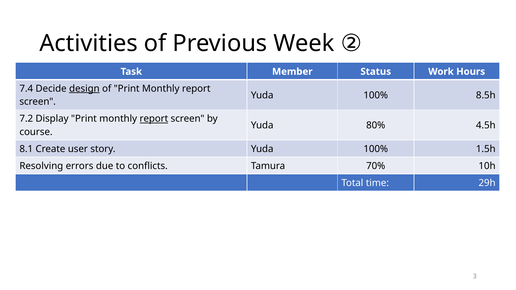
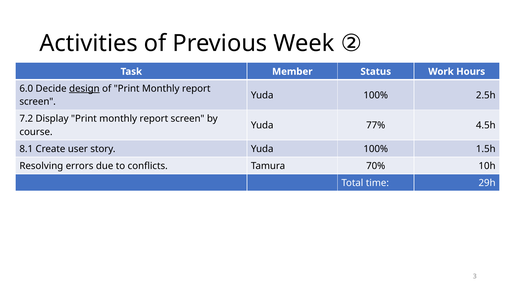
7.4: 7.4 -> 6.0
8.5h: 8.5h -> 2.5h
report at (154, 119) underline: present -> none
80%: 80% -> 77%
